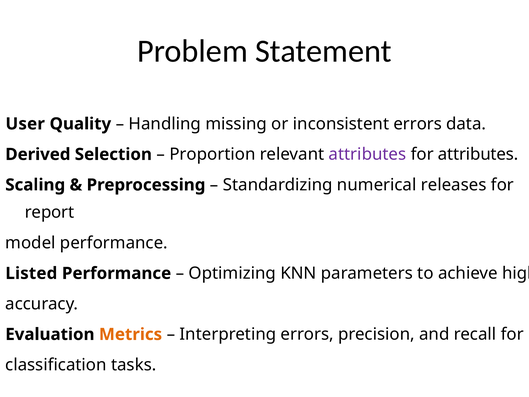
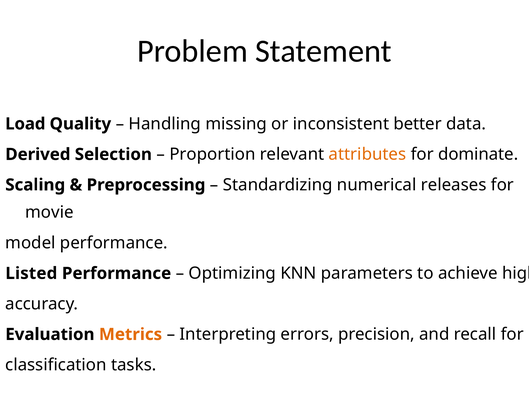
User: User -> Load
inconsistent errors: errors -> better
attributes at (367, 154) colour: purple -> orange
for attributes: attributes -> dominate
report: report -> movie
